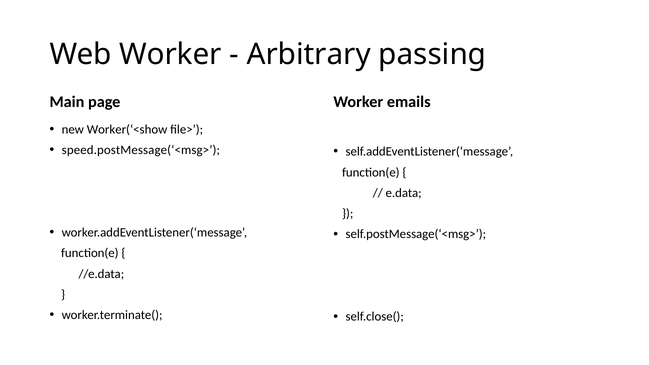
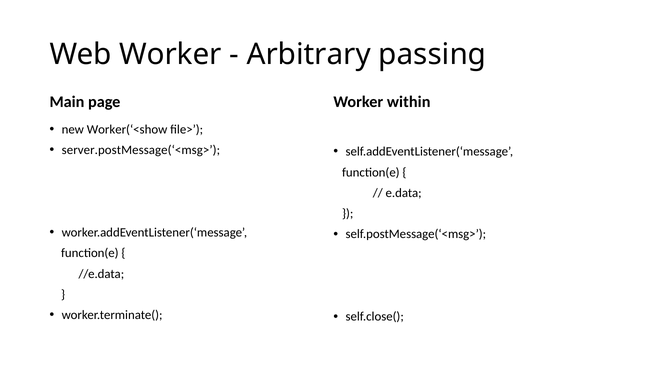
emails: emails -> within
speed.postMessage(‘<msg>: speed.postMessage(‘<msg> -> server.postMessage(‘<msg>
